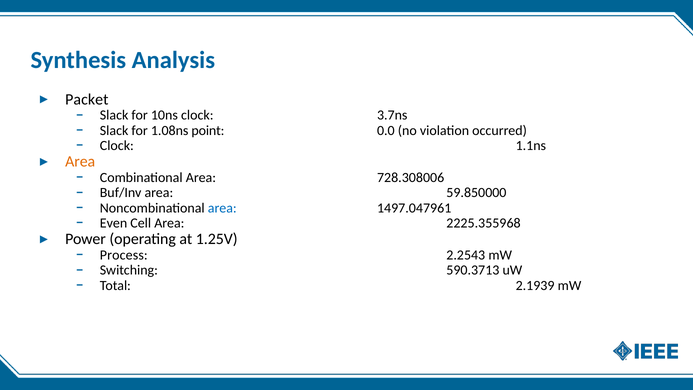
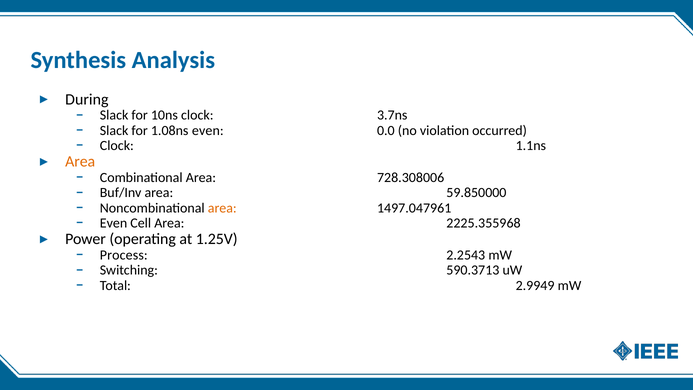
Packet: Packet -> During
1.08ns point: point -> even
area at (222, 208) colour: blue -> orange
2.1939: 2.1939 -> 2.9949
